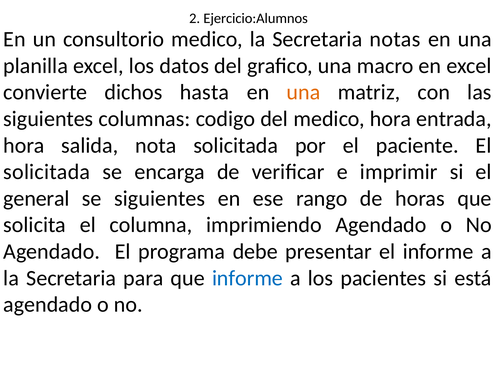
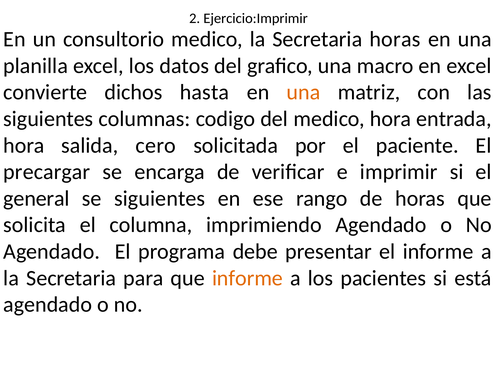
Ejercicio:Alumnos: Ejercicio:Alumnos -> Ejercicio:Imprimir
Secretaria notas: notas -> horas
nota: nota -> cero
solicitada at (47, 172): solicitada -> precargar
informe at (247, 278) colour: blue -> orange
